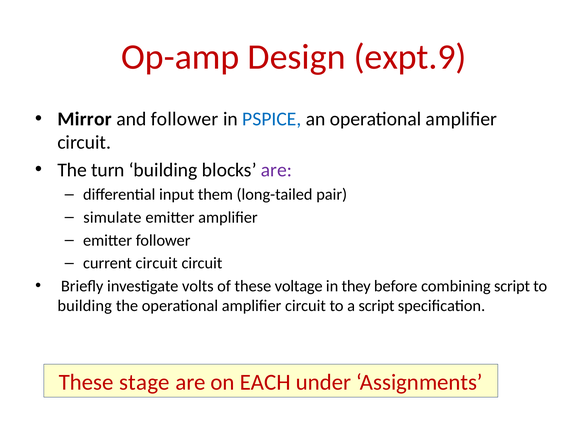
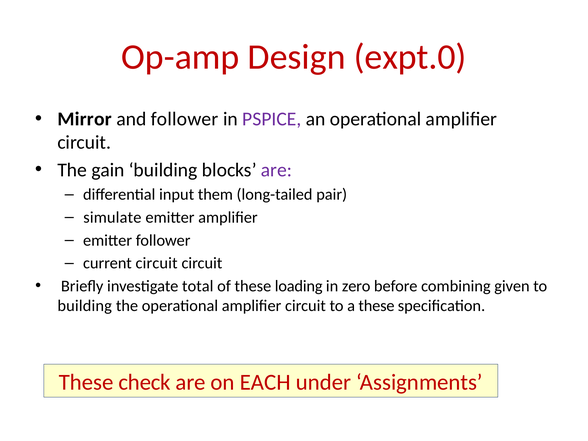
expt.9: expt.9 -> expt.0
PSPICE colour: blue -> purple
turn: turn -> gain
volts: volts -> total
voltage: voltage -> loading
they: they -> zero
combining script: script -> given
a script: script -> these
stage: stage -> check
